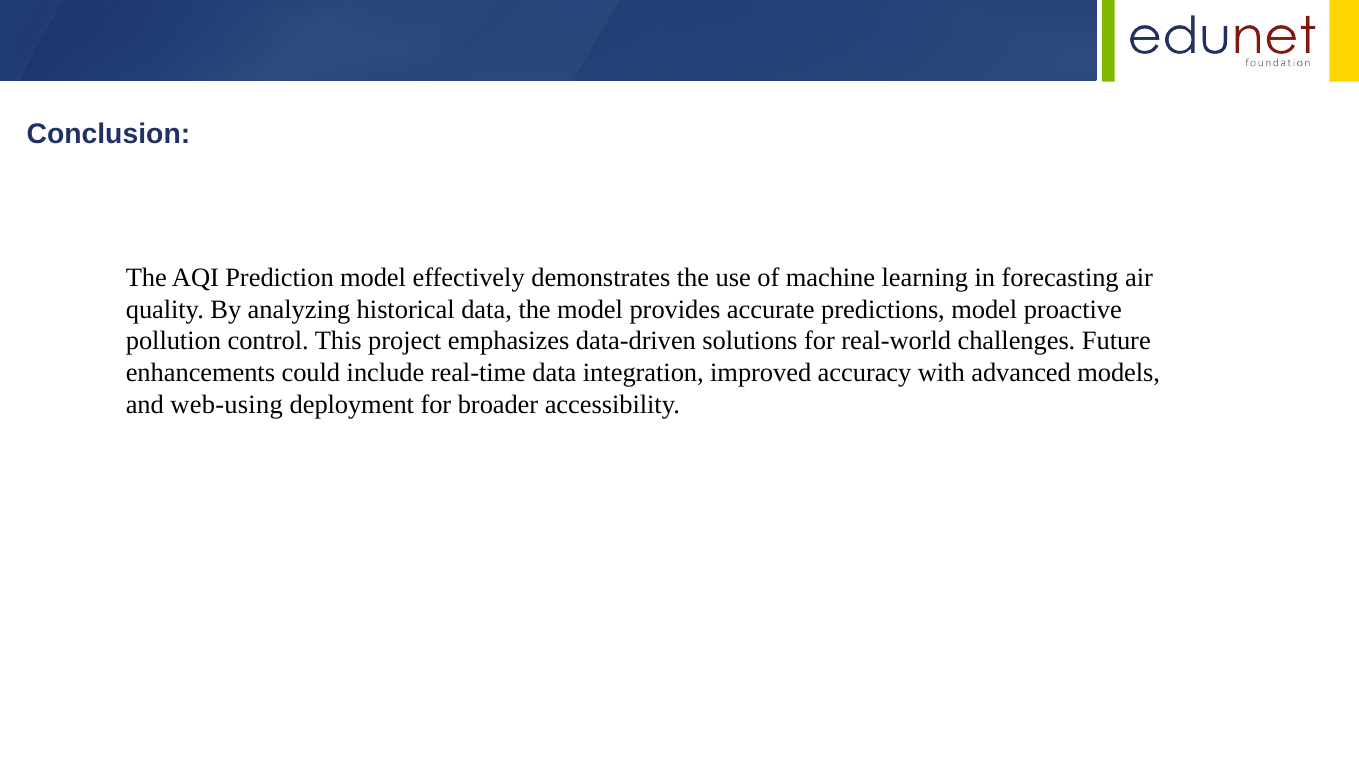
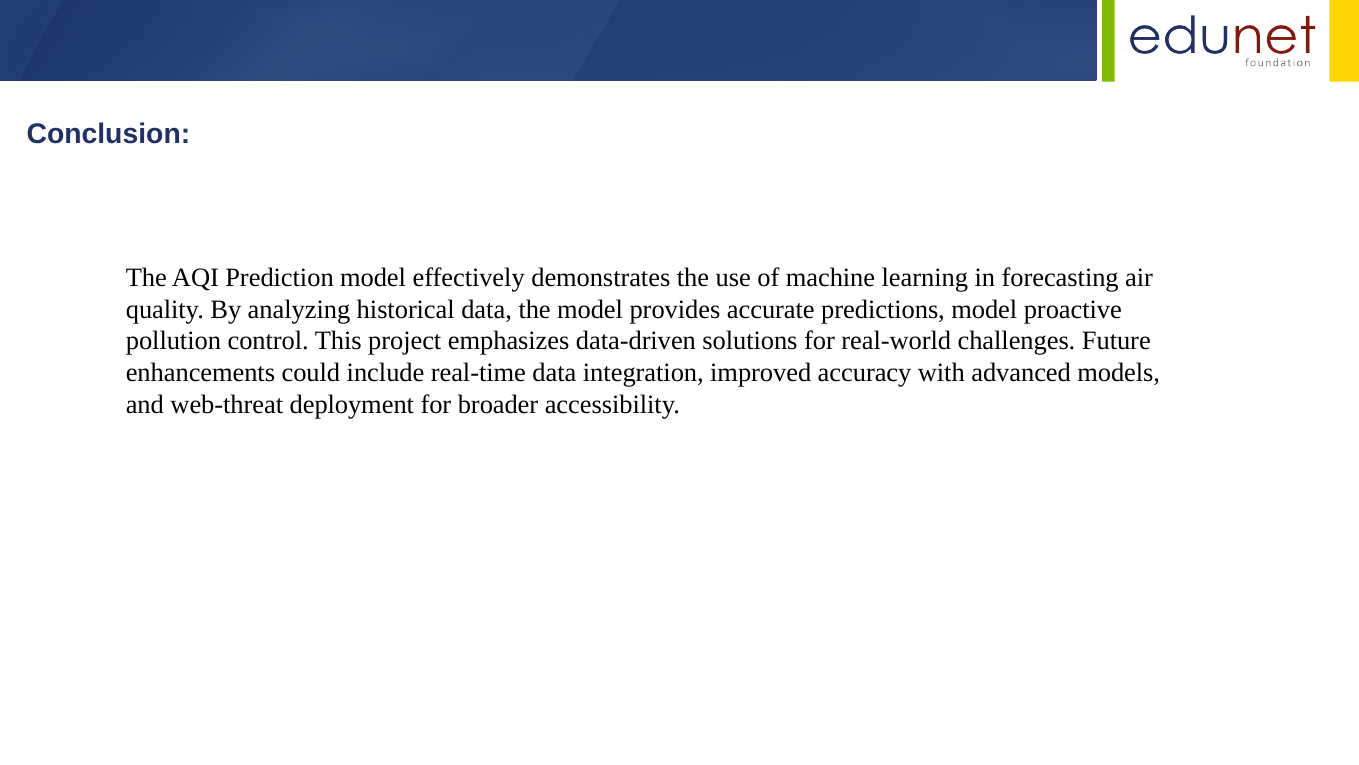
web-using: web-using -> web-threat
